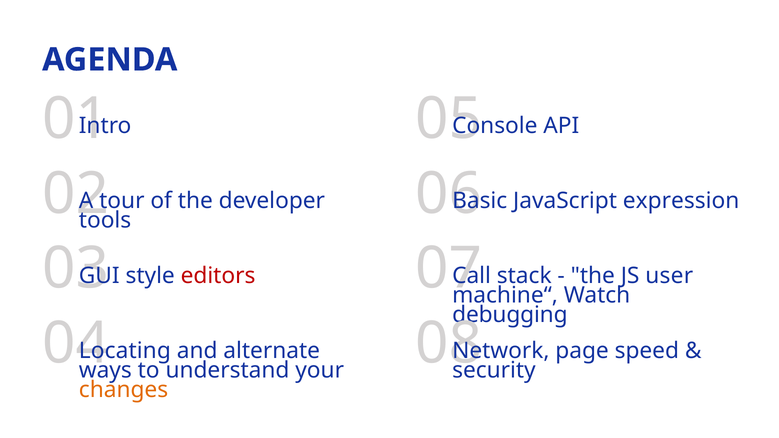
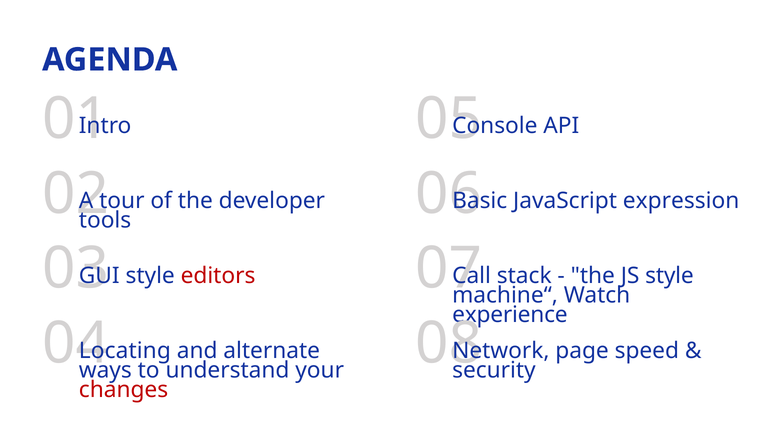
JS user: user -> style
debugging: debugging -> experience
changes colour: orange -> red
